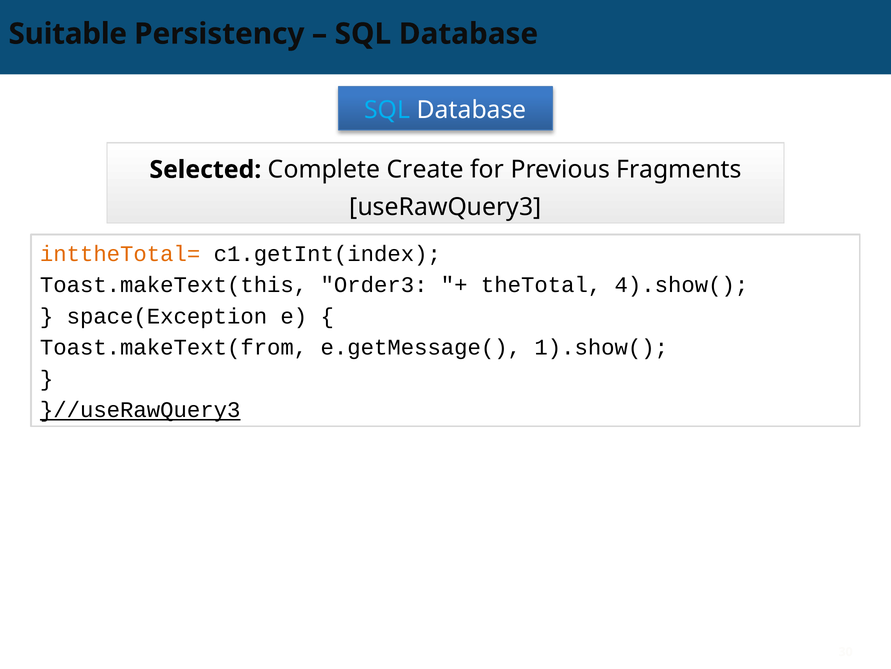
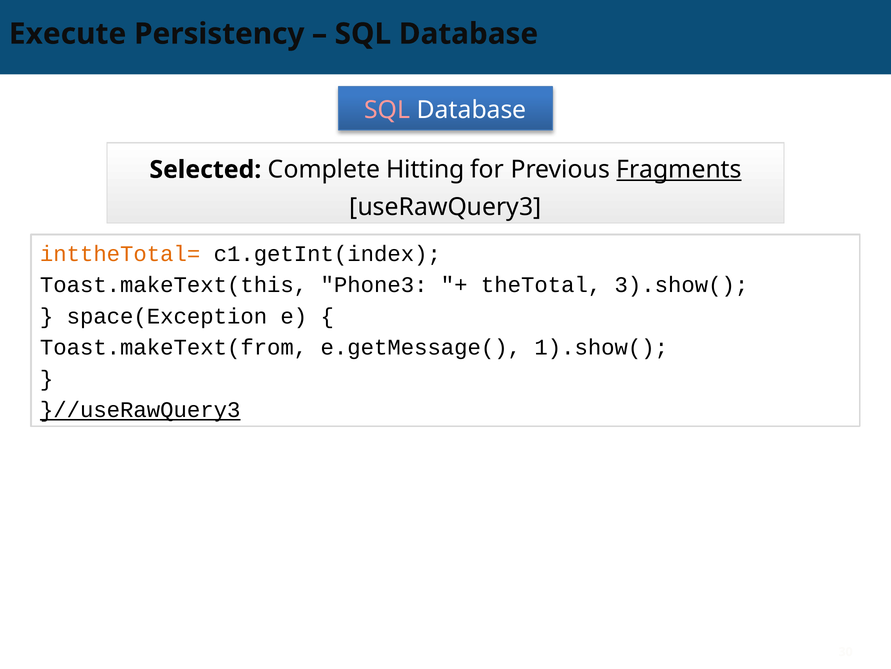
Suitable: Suitable -> Execute
SQL at (387, 110) colour: light blue -> pink
Create: Create -> Hitting
Fragments underline: none -> present
Order3: Order3 -> Phone3
4).show(: 4).show( -> 3).show(
